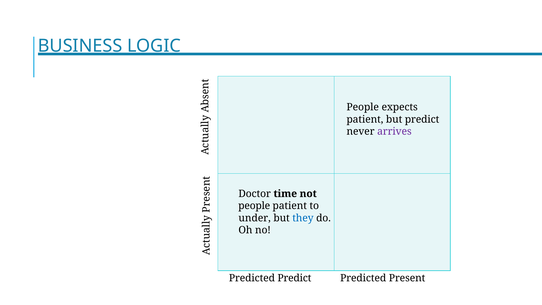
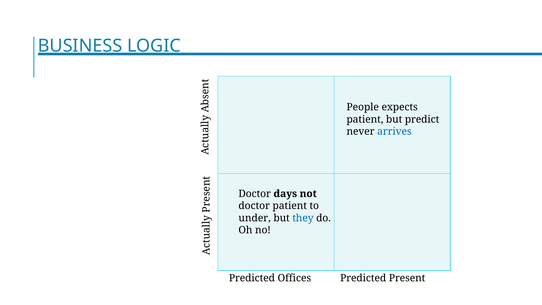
arrives colour: purple -> blue
time: time -> days
people at (254, 206): people -> doctor
Predicted Predict: Predict -> Offices
